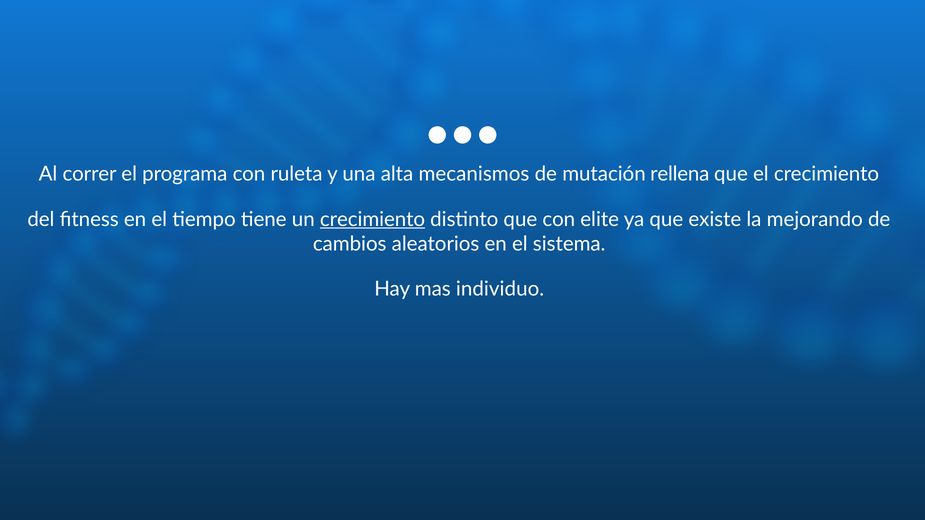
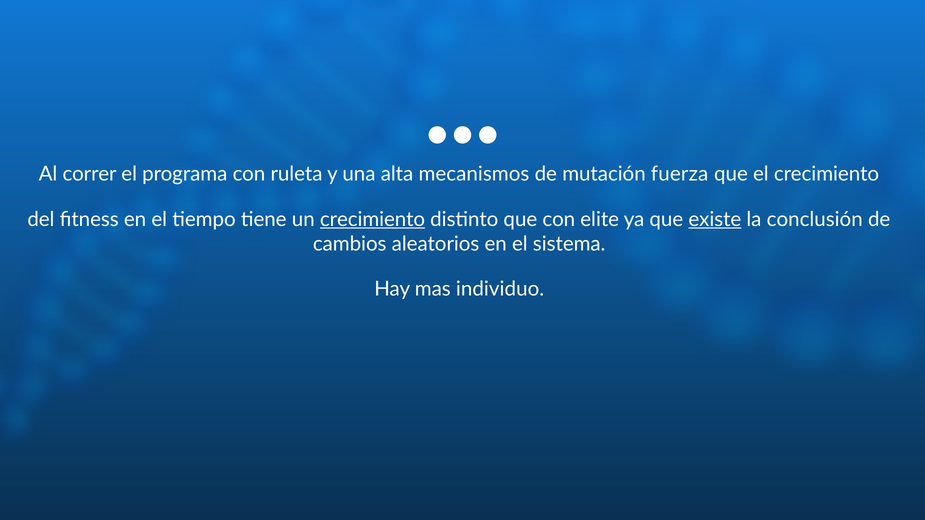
rellena: rellena -> fuerza
existe underline: none -> present
mejorando: mejorando -> conclusión
